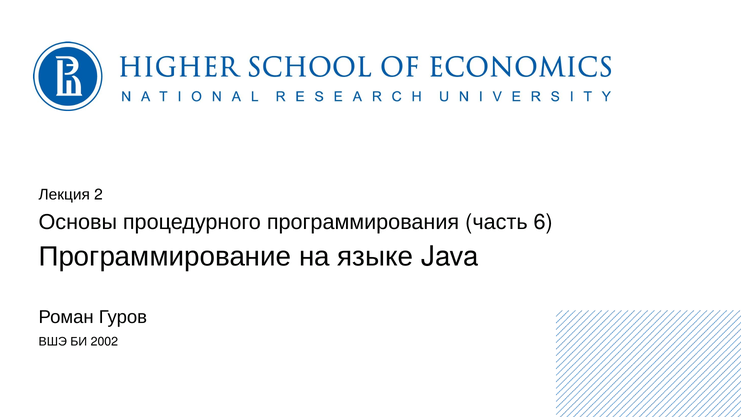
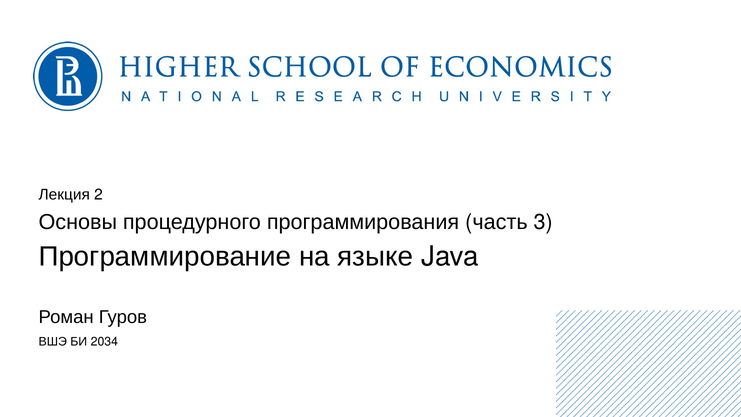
6: 6 -> 3
2002: 2002 -> 2034
